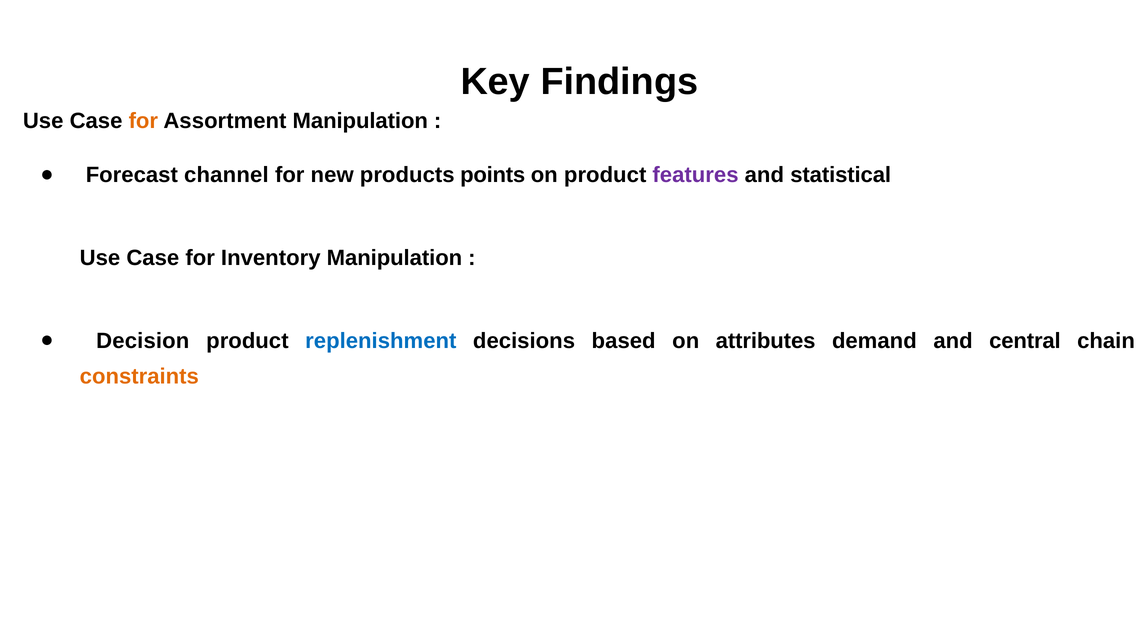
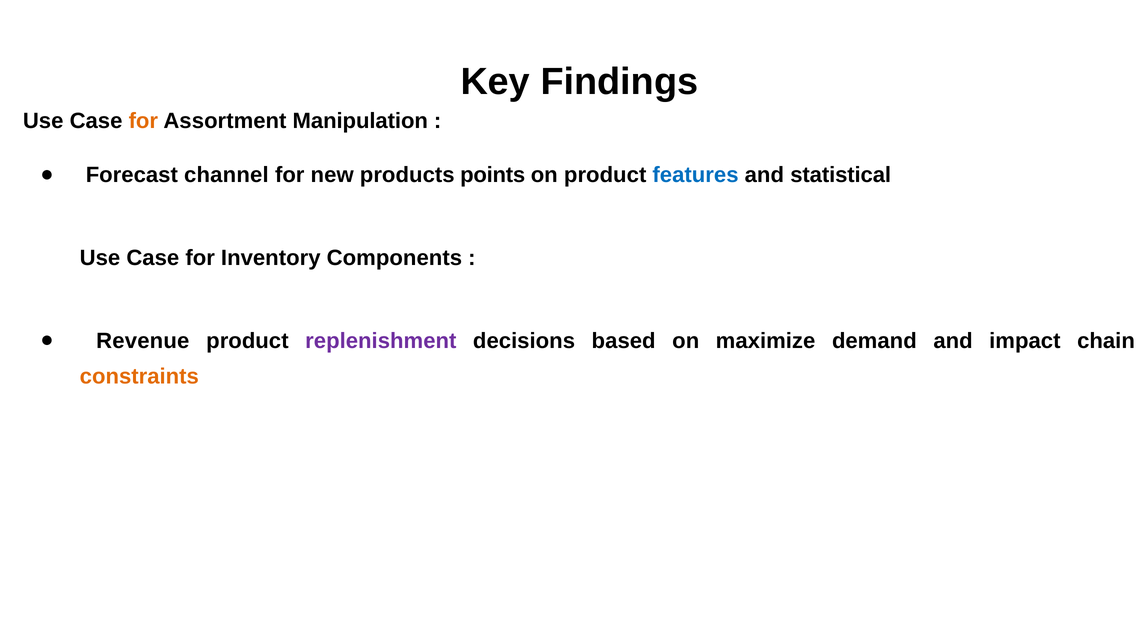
features colour: purple -> blue
Inventory Manipulation: Manipulation -> Components
Decision: Decision -> Revenue
replenishment colour: blue -> purple
attributes: attributes -> maximize
central: central -> impact
